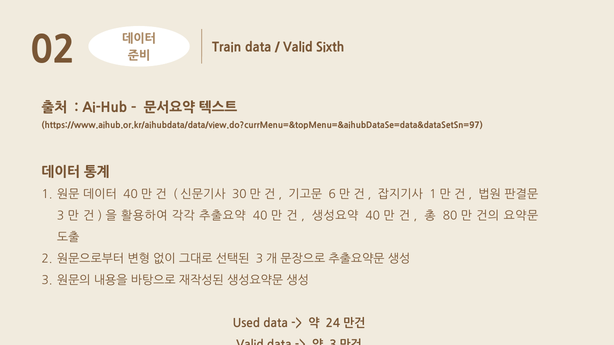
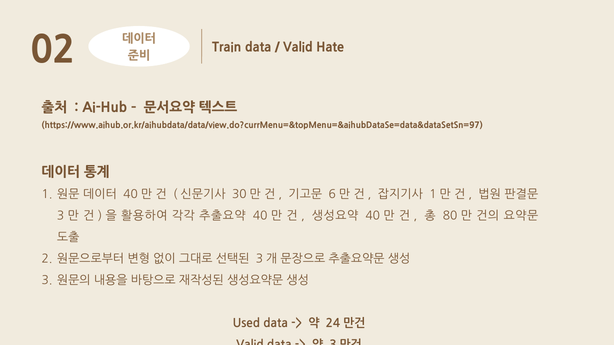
Sixth: Sixth -> Hate
